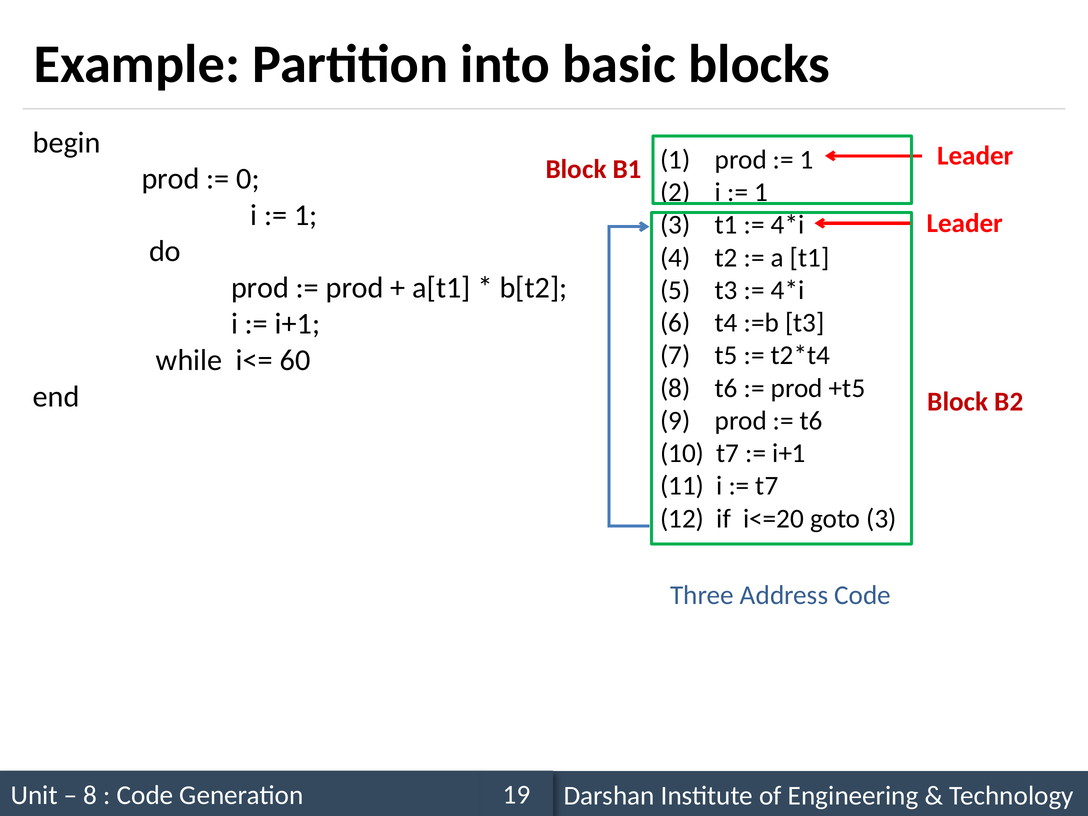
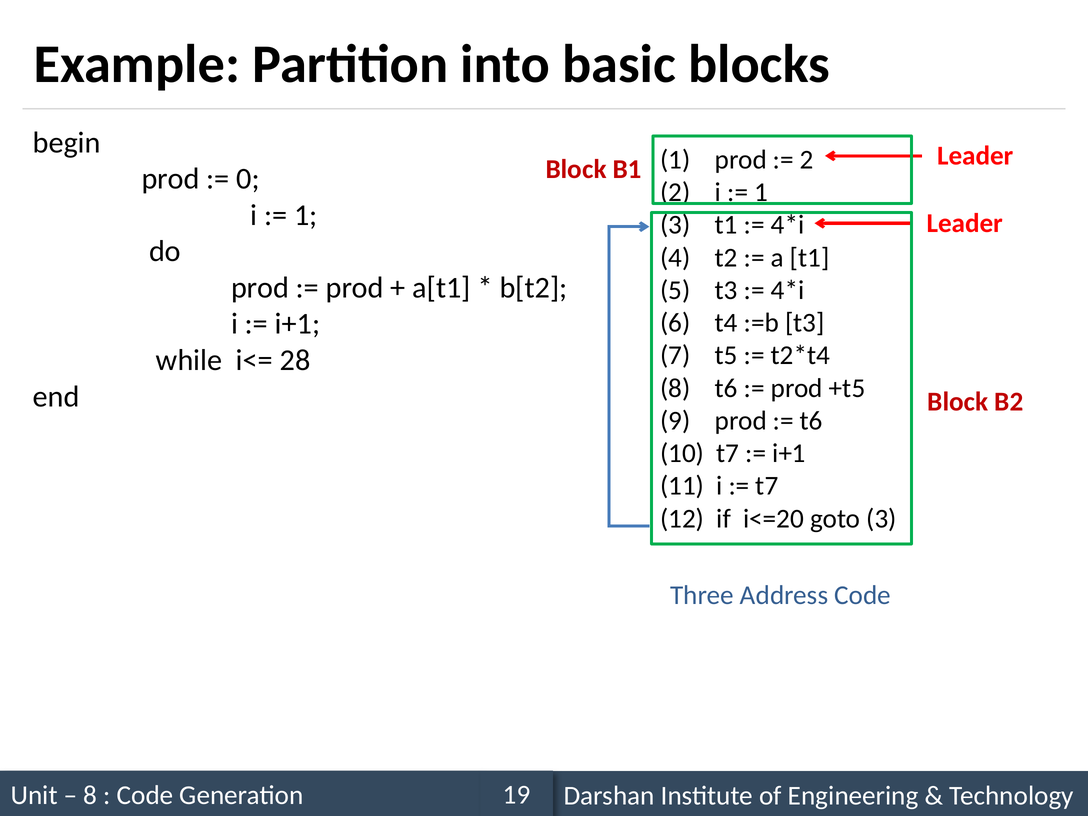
1 at (807, 160): 1 -> 2
60: 60 -> 28
